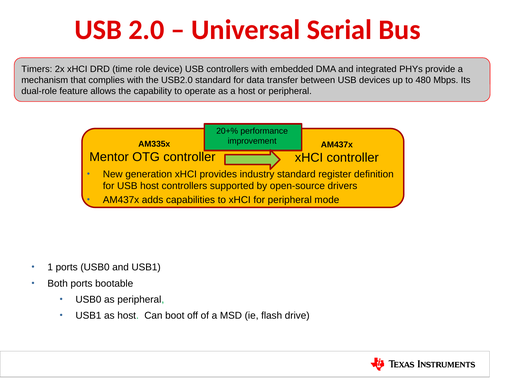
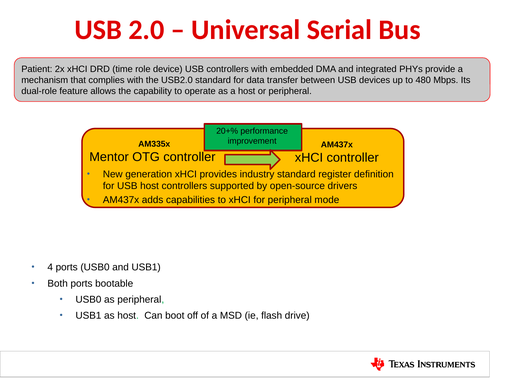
Timers: Timers -> Patient
1: 1 -> 4
